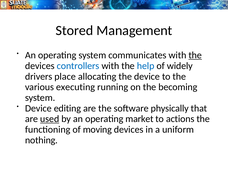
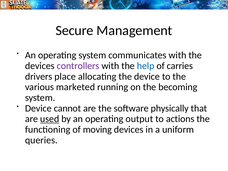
Stored: Stored -> Secure
the at (195, 55) underline: present -> none
controllers colour: blue -> purple
widely: widely -> carries
executing: executing -> marketed
editing: editing -> cannot
market: market -> output
nothing: nothing -> queries
